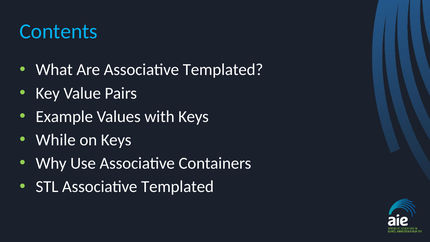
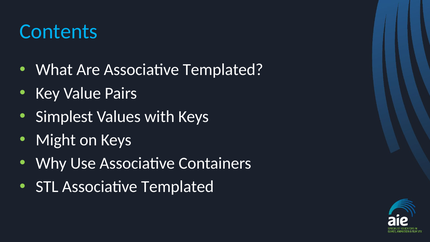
Example: Example -> Simplest
While: While -> Might
